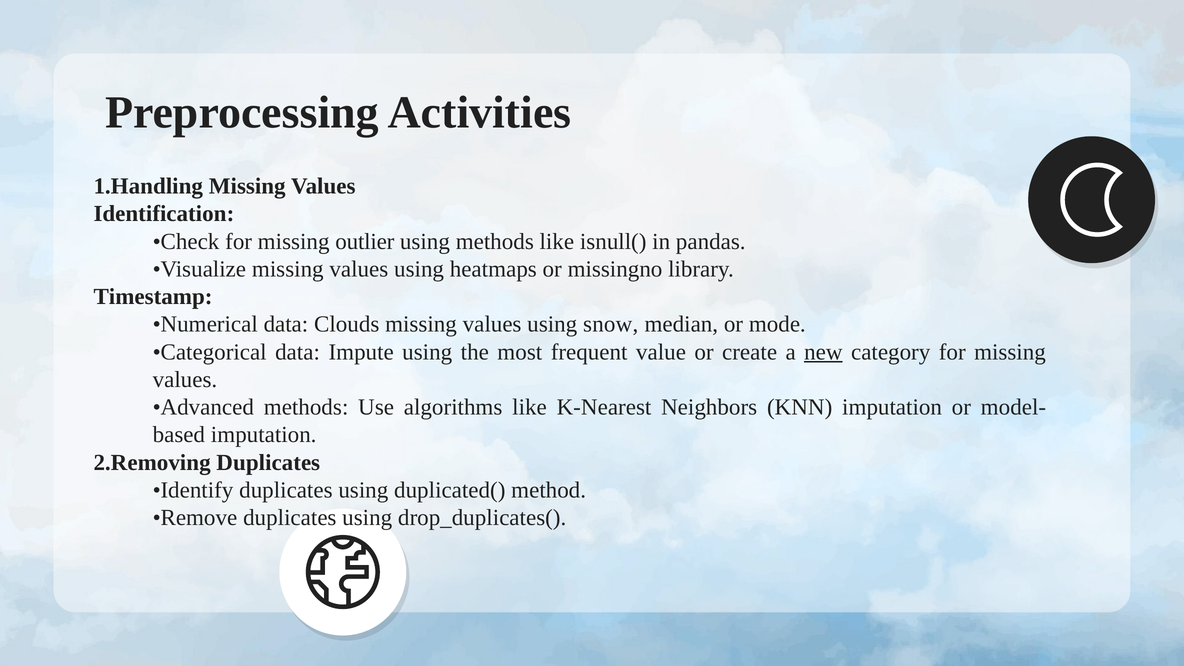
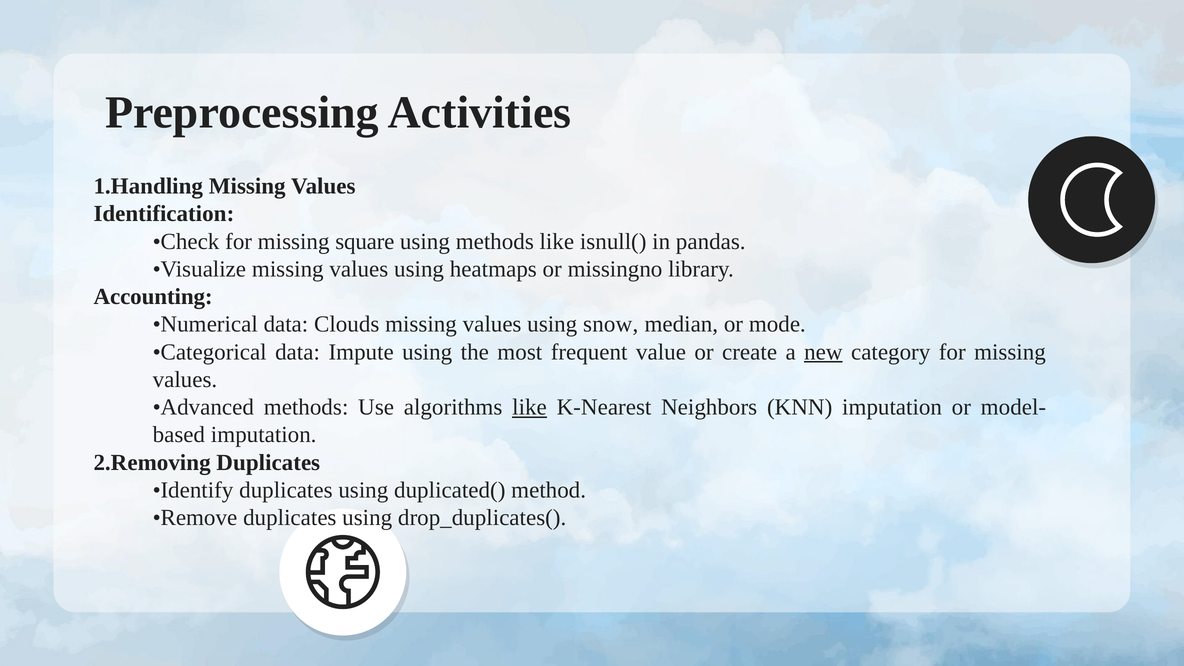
outlier: outlier -> square
Timestamp: Timestamp -> Accounting
like at (530, 407) underline: none -> present
